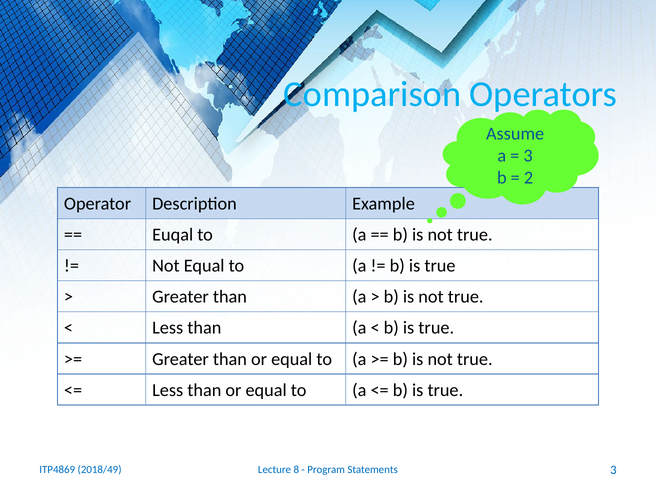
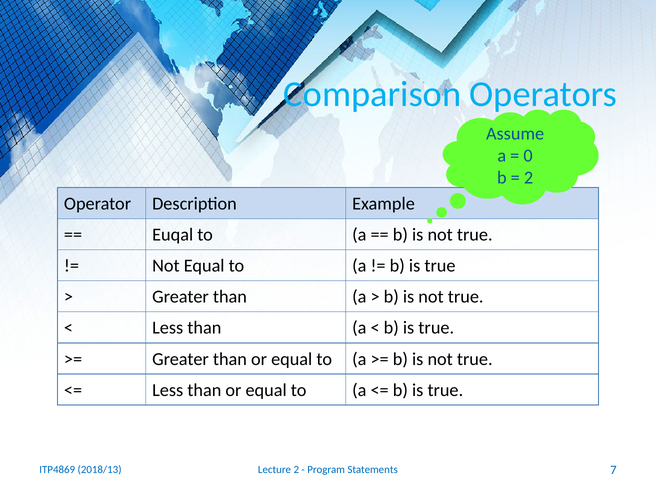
3 at (528, 156): 3 -> 0
Lecture 8: 8 -> 2
Statements 3: 3 -> 7
2018/49: 2018/49 -> 2018/13
